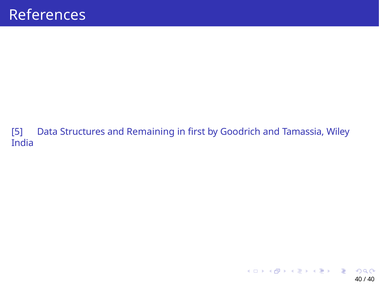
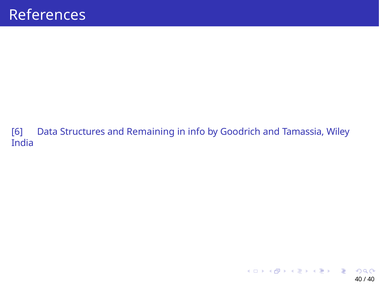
5: 5 -> 6
first: first -> info
